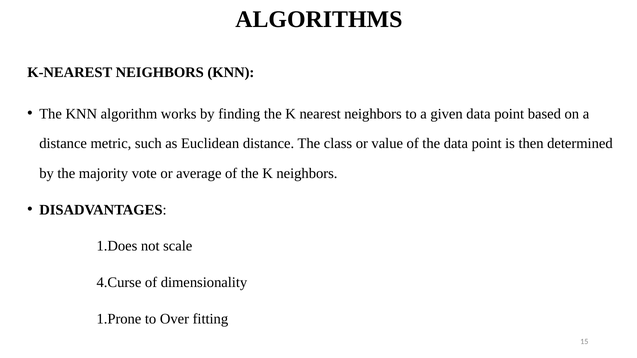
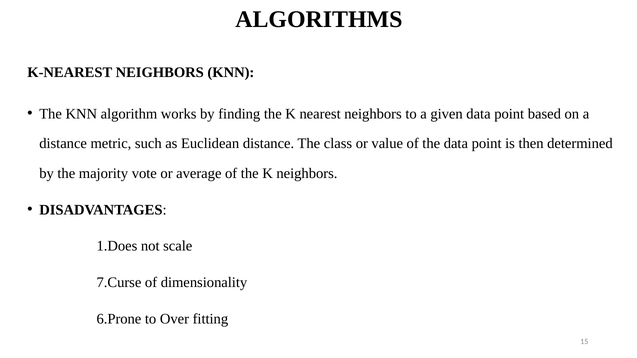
4.Curse: 4.Curse -> 7.Curse
1.Prone: 1.Prone -> 6.Prone
